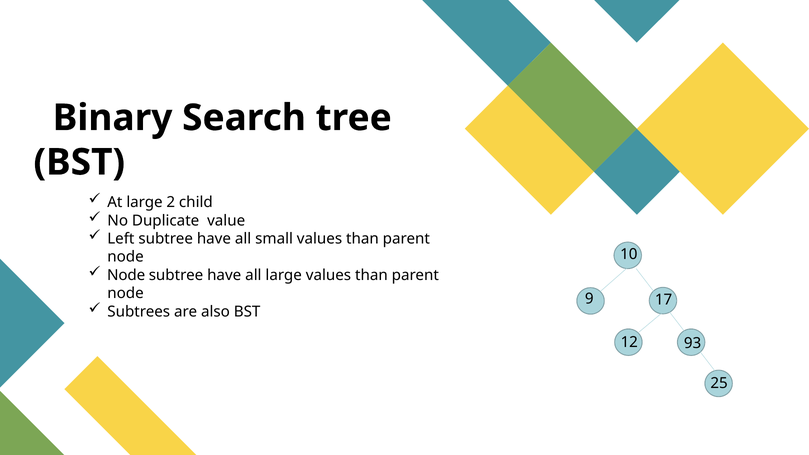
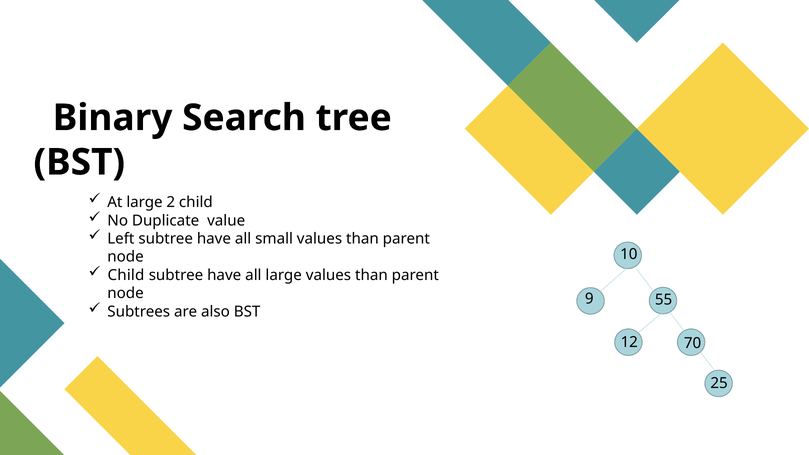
Node at (126, 275): Node -> Child
17: 17 -> 55
93: 93 -> 70
